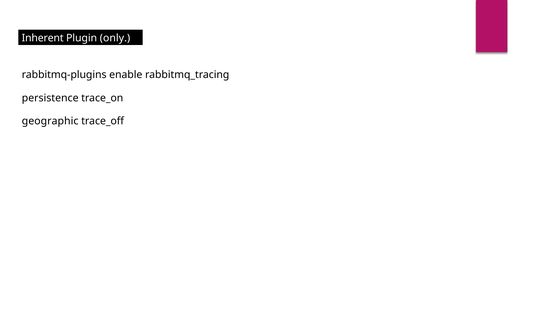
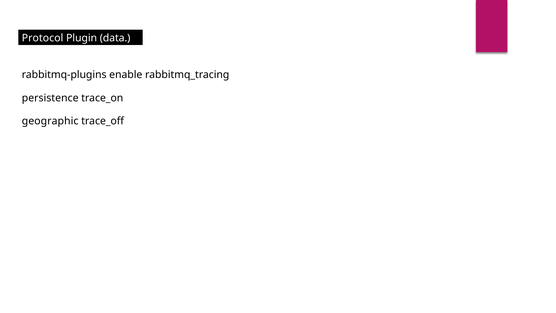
Inherent: Inherent -> Protocol
only: only -> data
